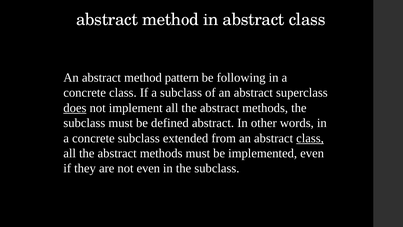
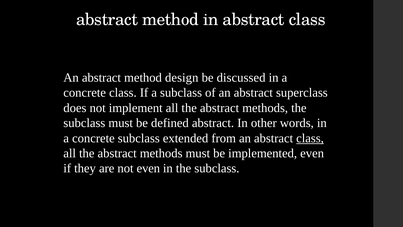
pattern: pattern -> design
following: following -> discussed
does underline: present -> none
